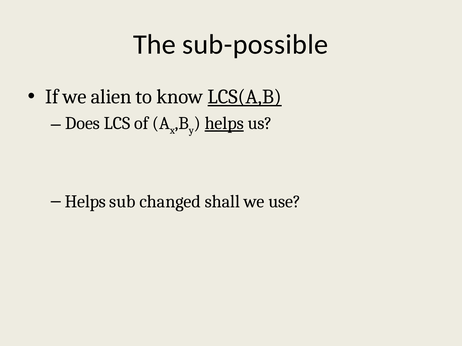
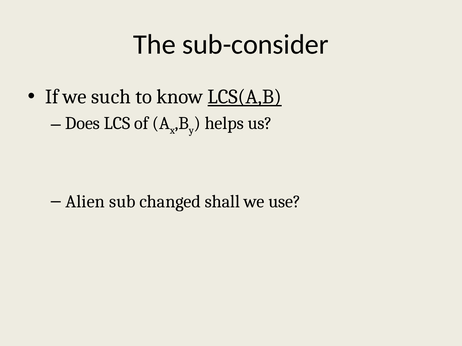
sub-possible: sub-possible -> sub-consider
alien: alien -> such
helps at (224, 123) underline: present -> none
Helps at (85, 202): Helps -> Alien
